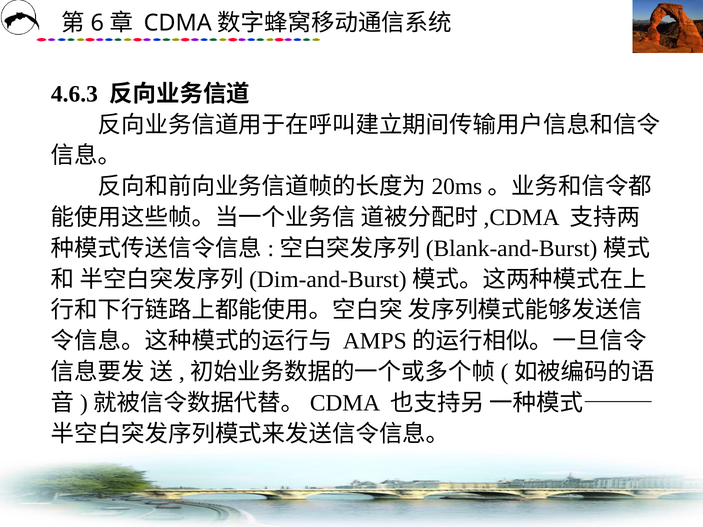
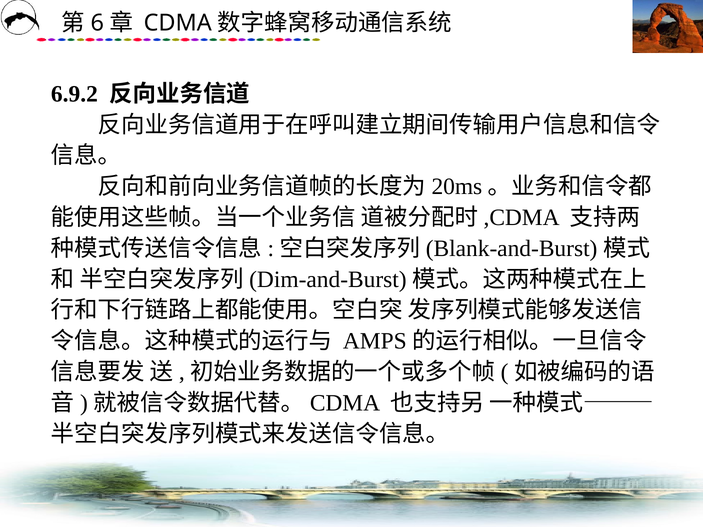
4.6.3: 4.6.3 -> 6.9.2
